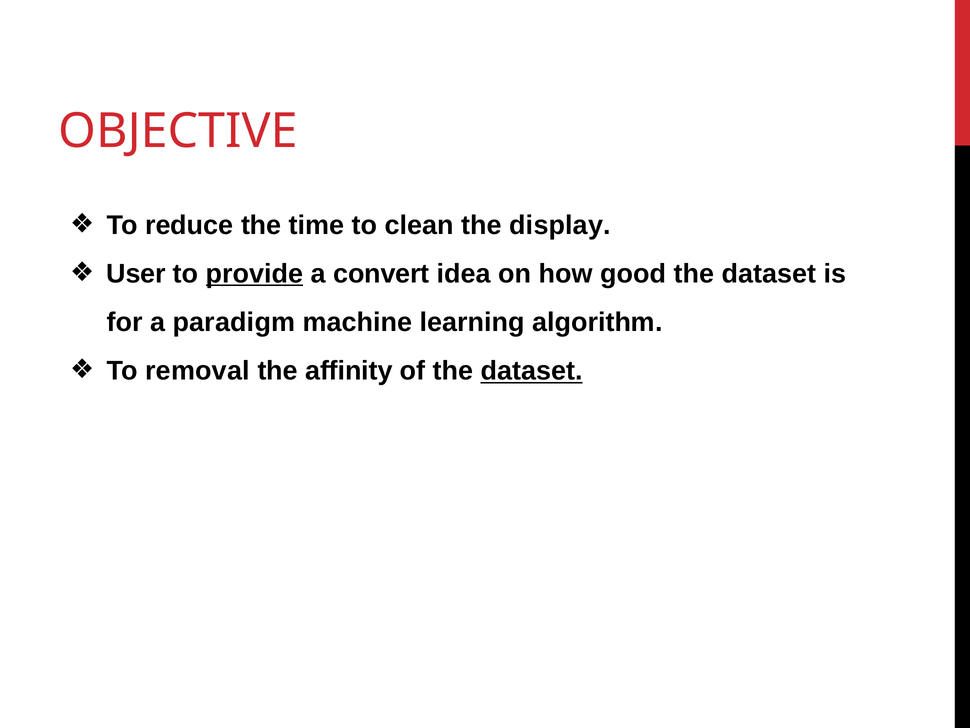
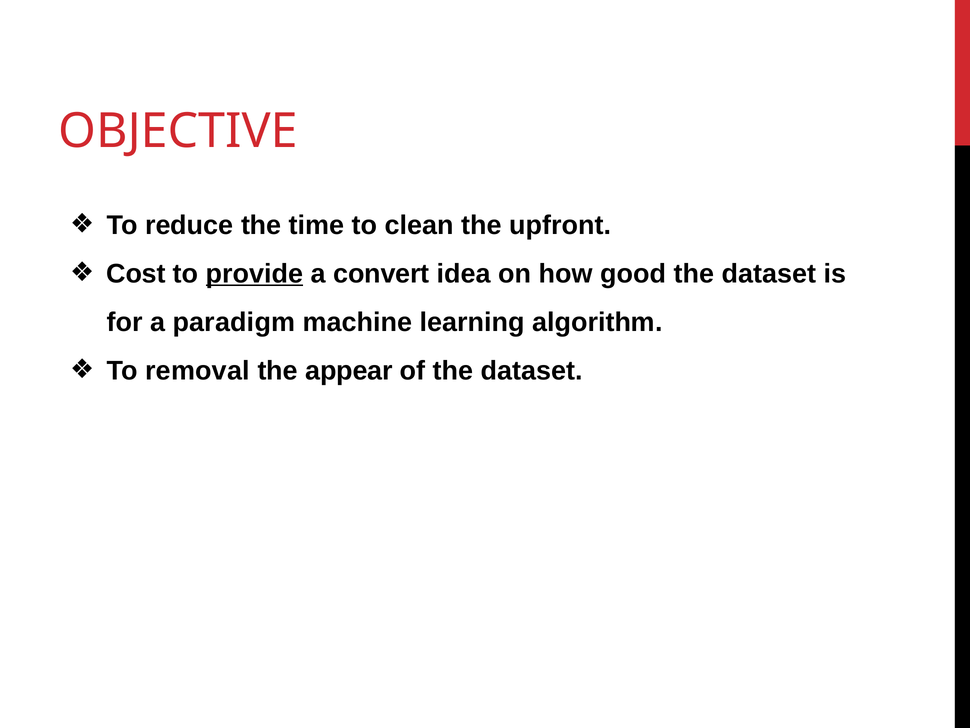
display: display -> upfront
User: User -> Cost
affinity: affinity -> appear
dataset at (532, 371) underline: present -> none
